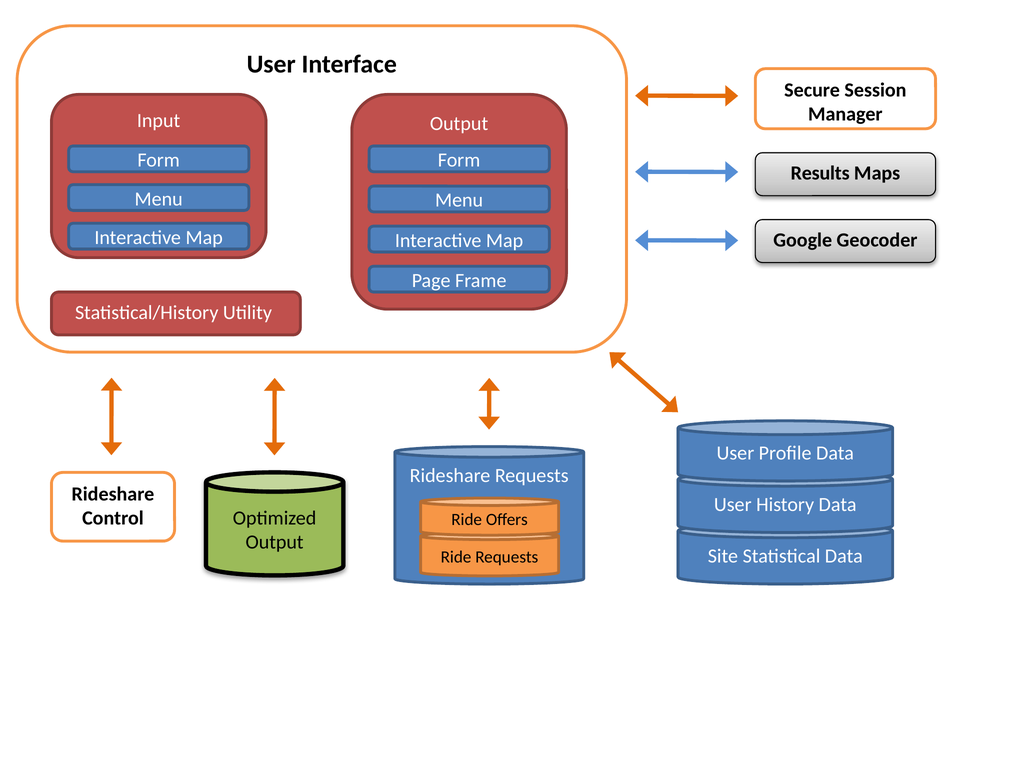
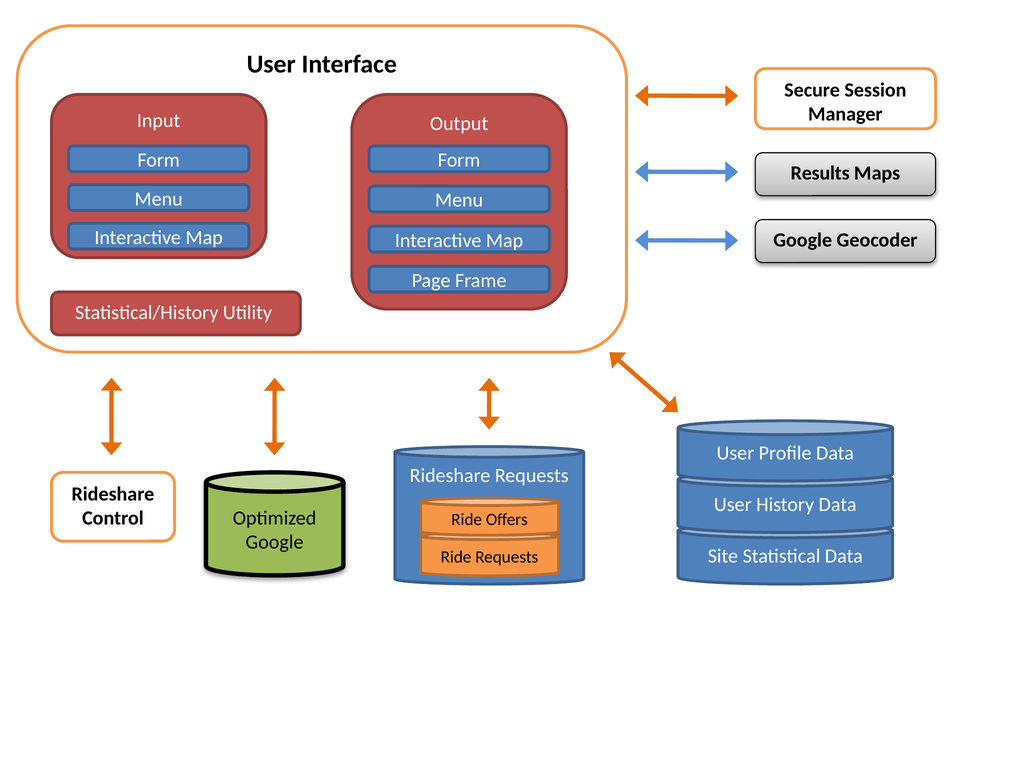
Output at (275, 542): Output -> Google
